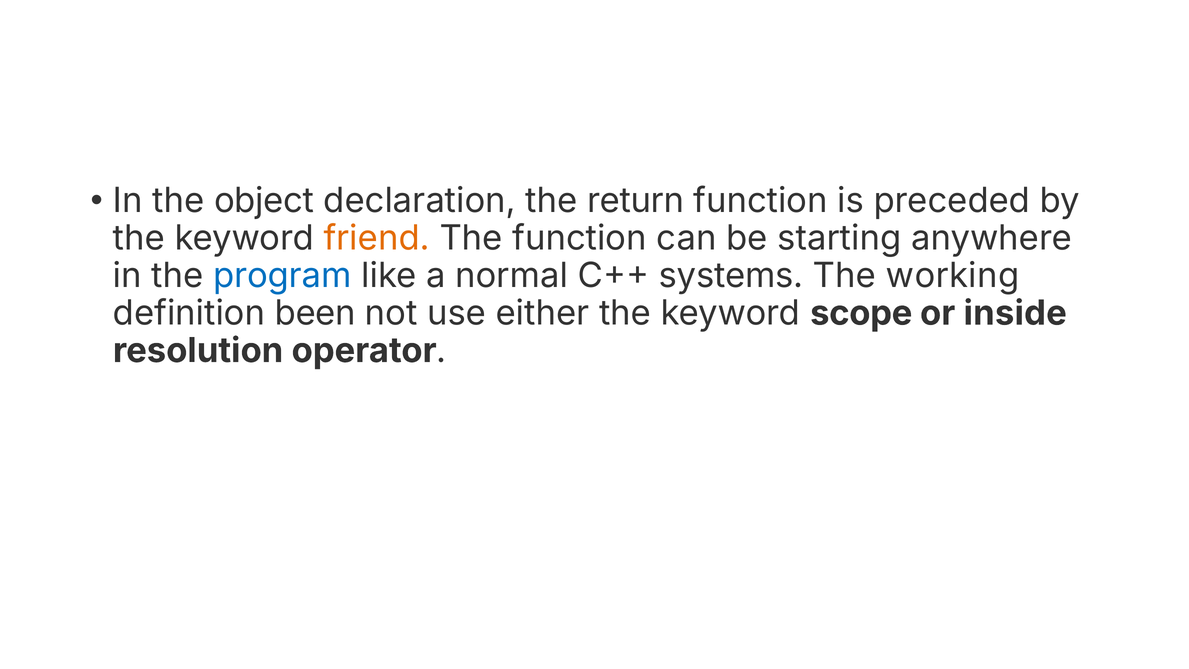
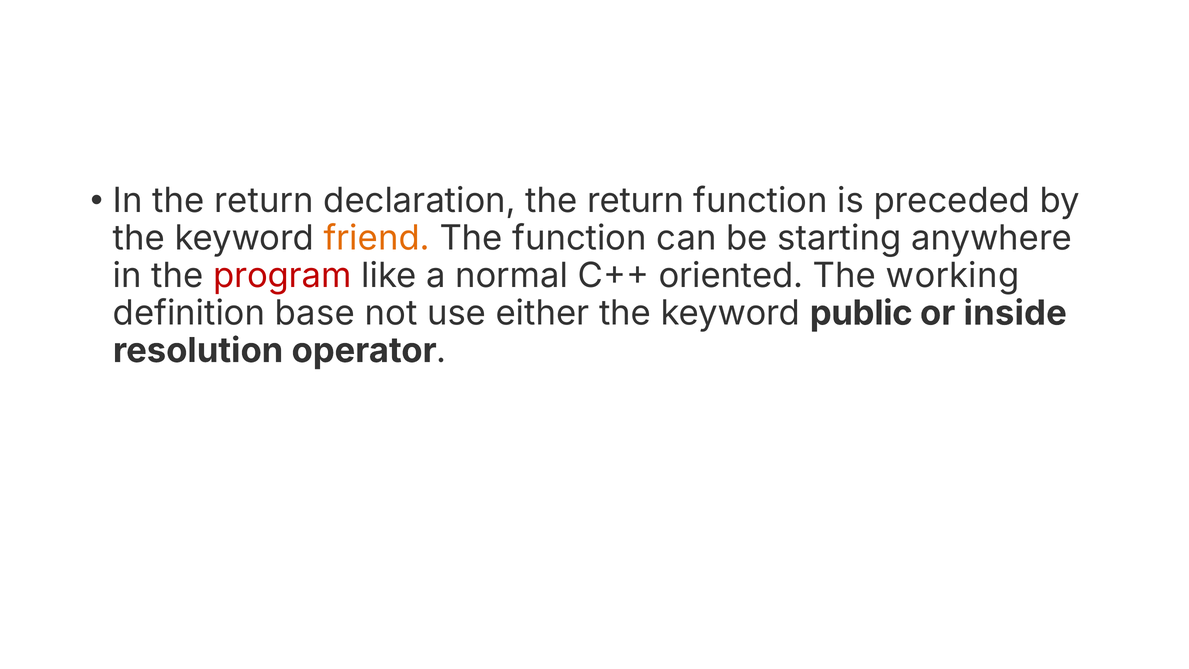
In the object: object -> return
program colour: blue -> red
systems: systems -> oriented
been: been -> base
scope: scope -> public
